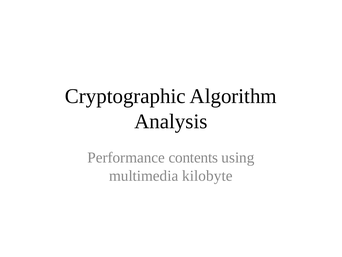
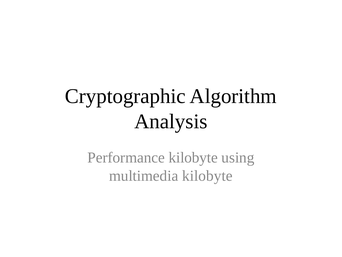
Performance contents: contents -> kilobyte
